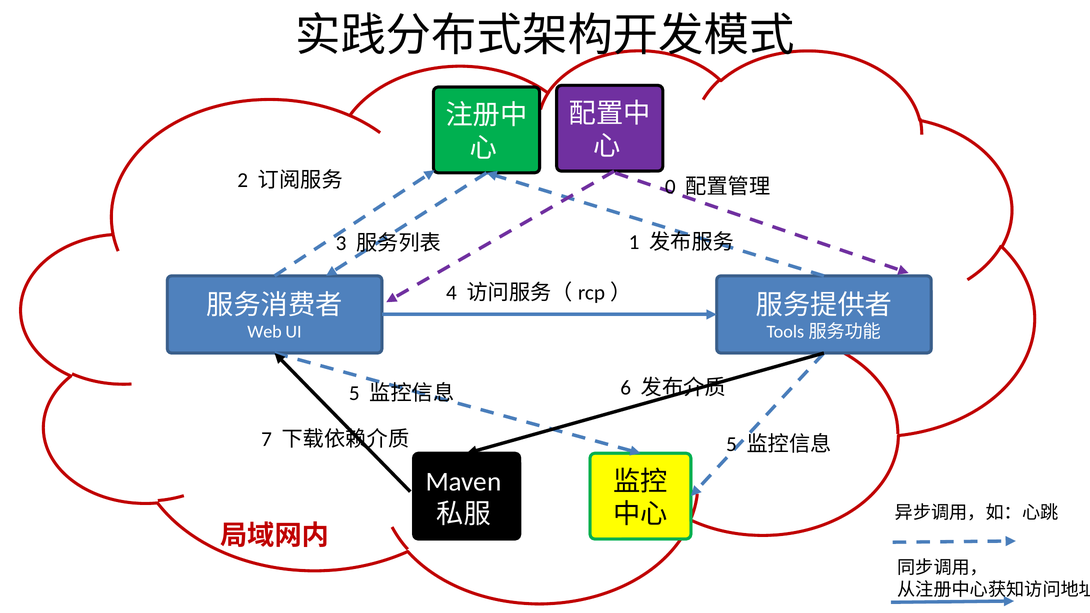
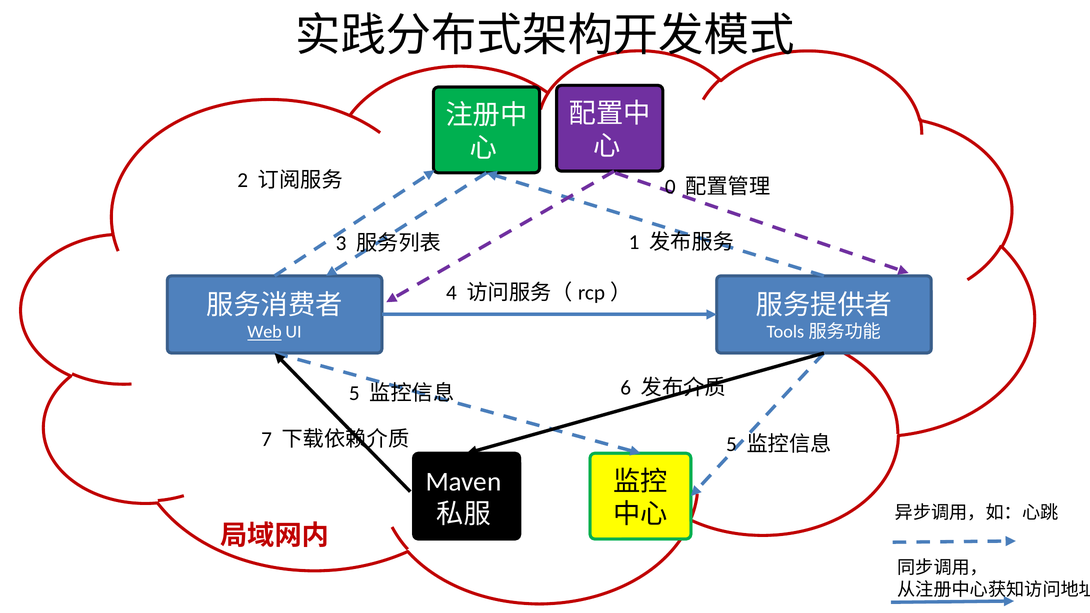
Web underline: none -> present
